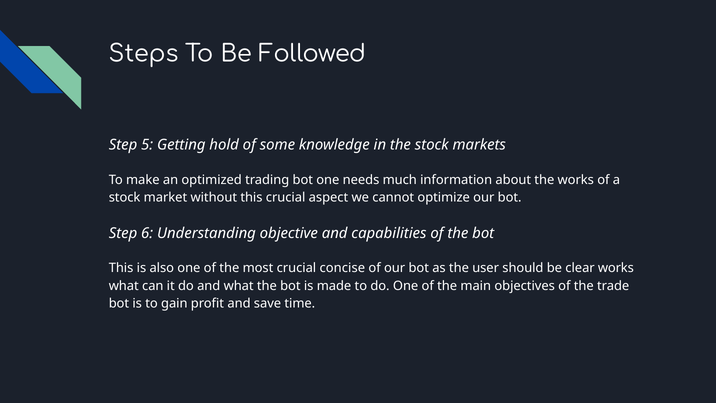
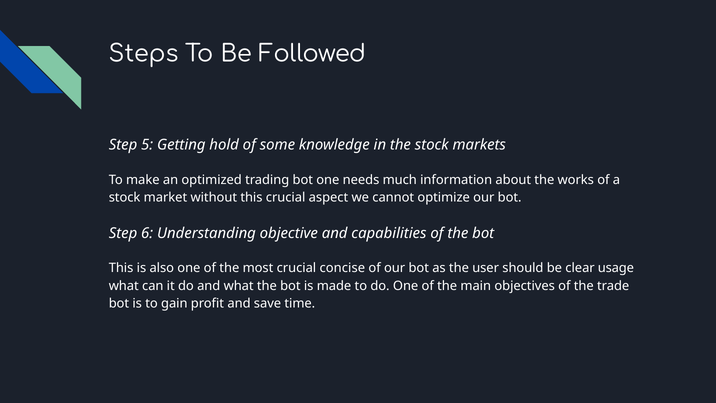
clear works: works -> usage
